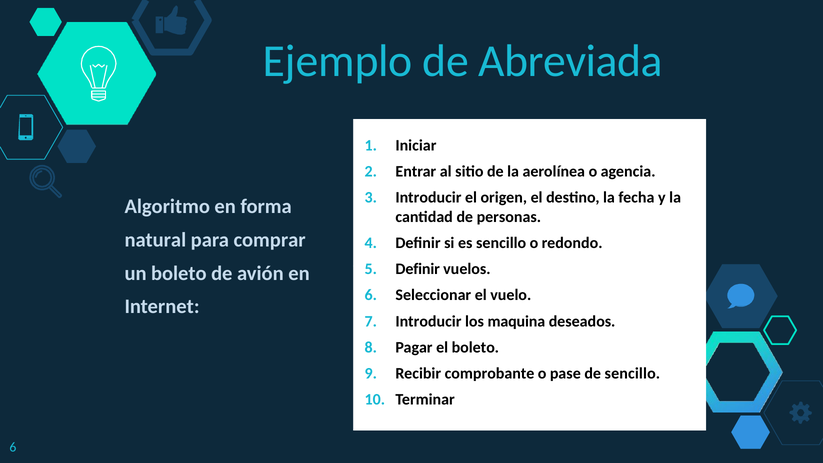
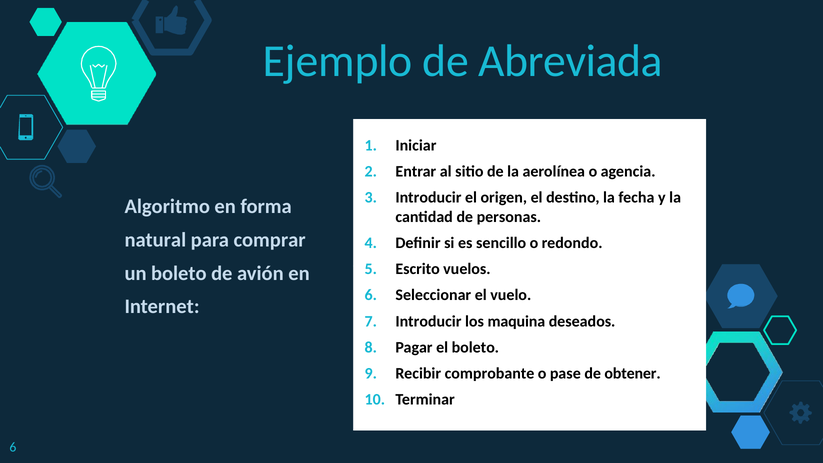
Definir at (418, 269): Definir -> Escrito
de sencillo: sencillo -> obtener
